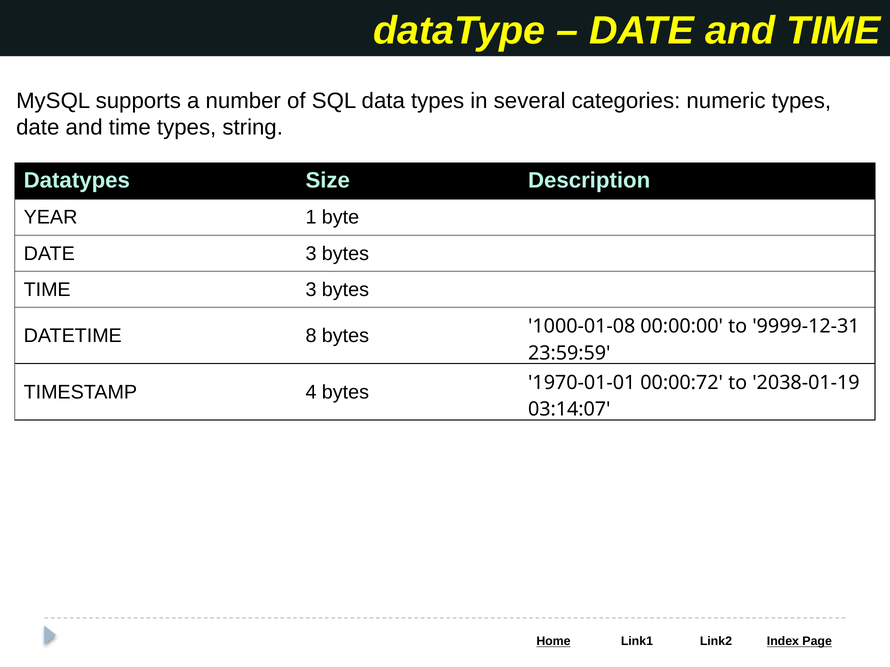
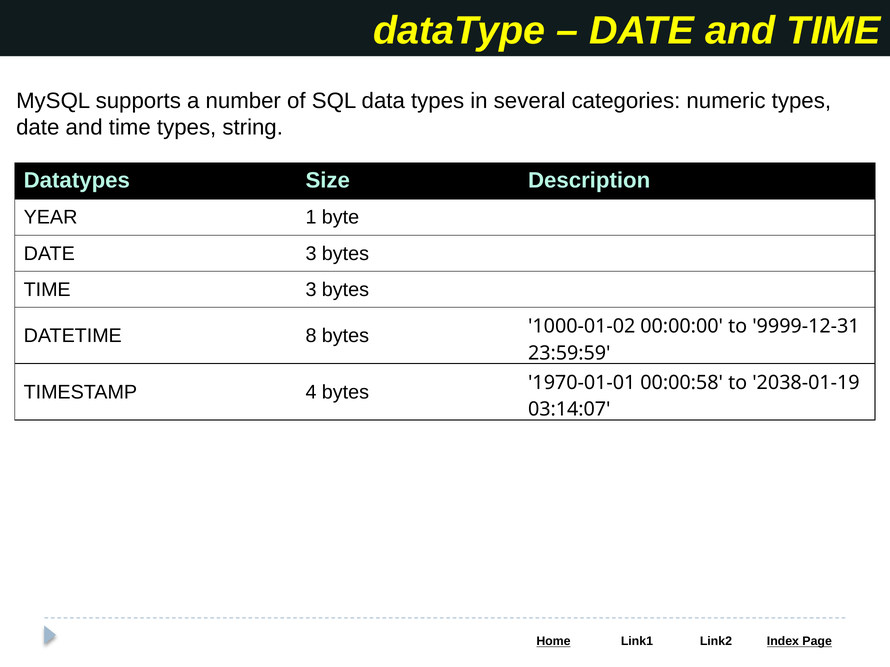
1000-01-08: 1000-01-08 -> 1000-01-02
00:00:72: 00:00:72 -> 00:00:58
